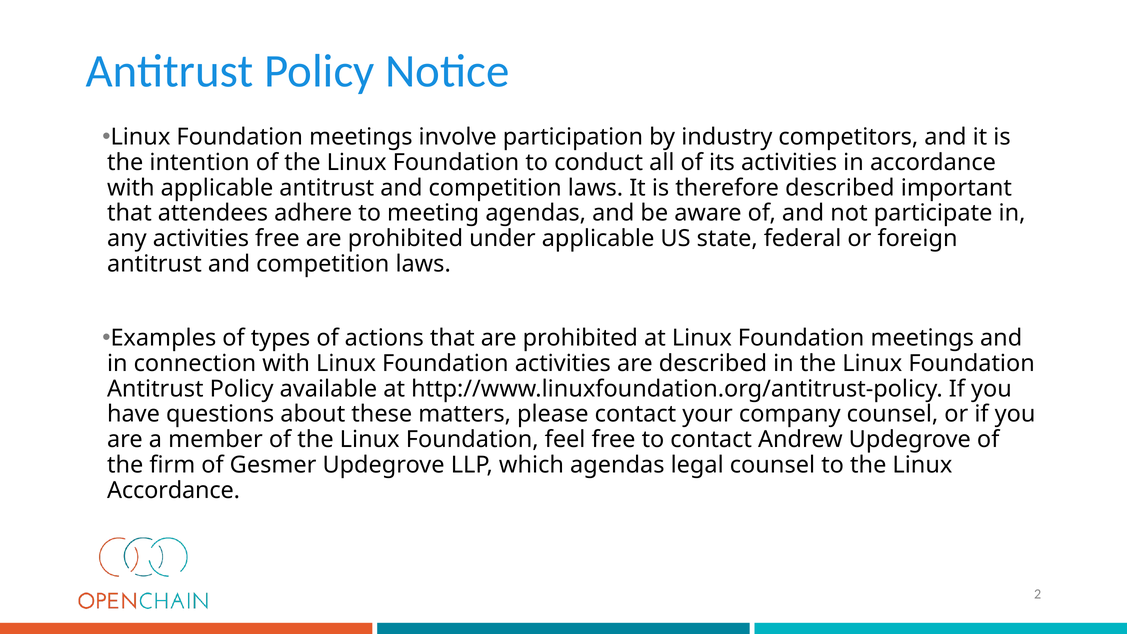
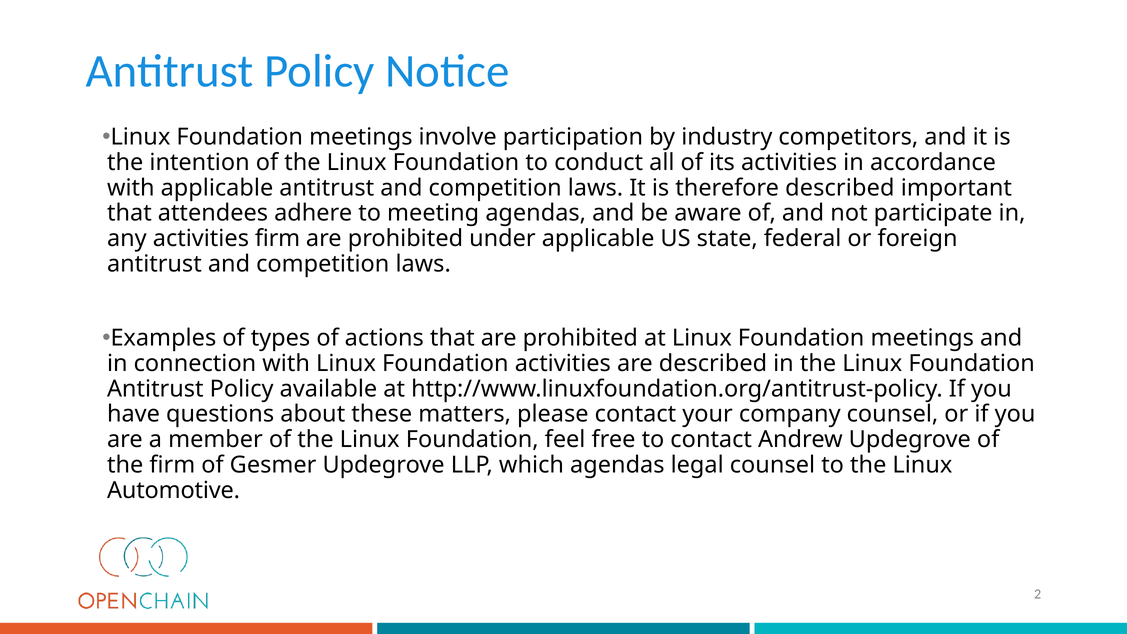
activities free: free -> firm
Accordance at (174, 490): Accordance -> Automotive
